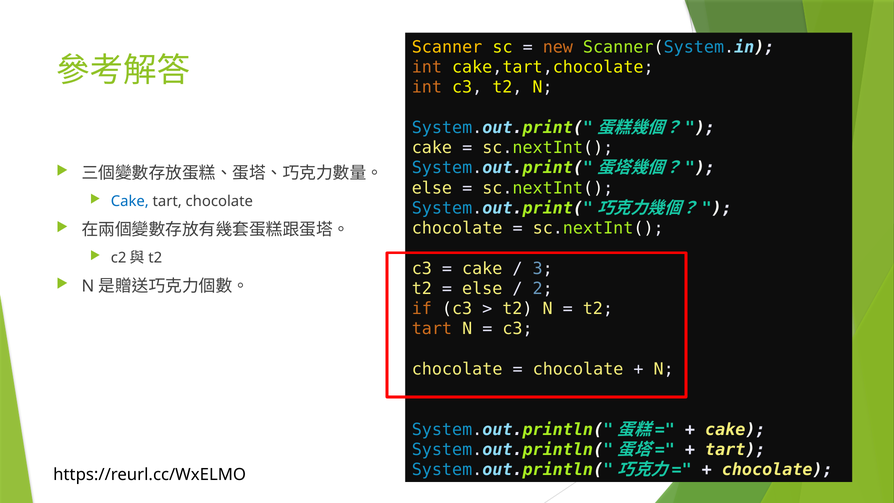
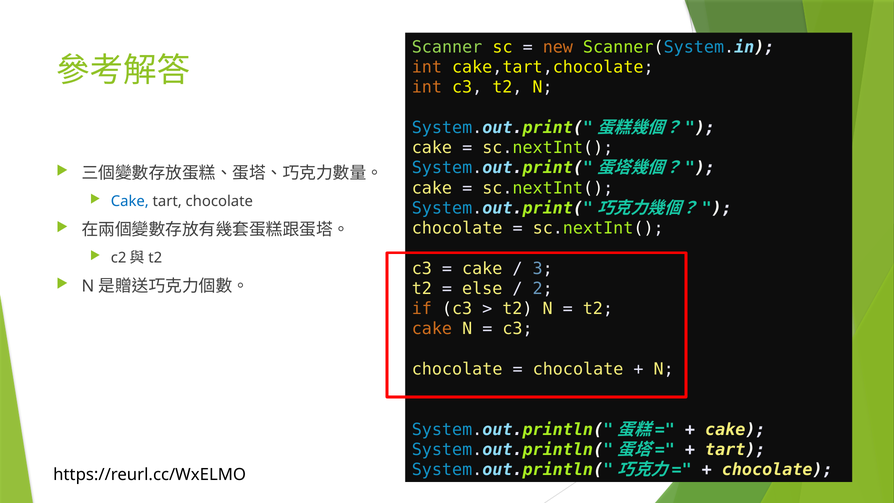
Scanner colour: yellow -> light green
else at (432, 188): else -> cake
tart at (432, 329): tart -> cake
